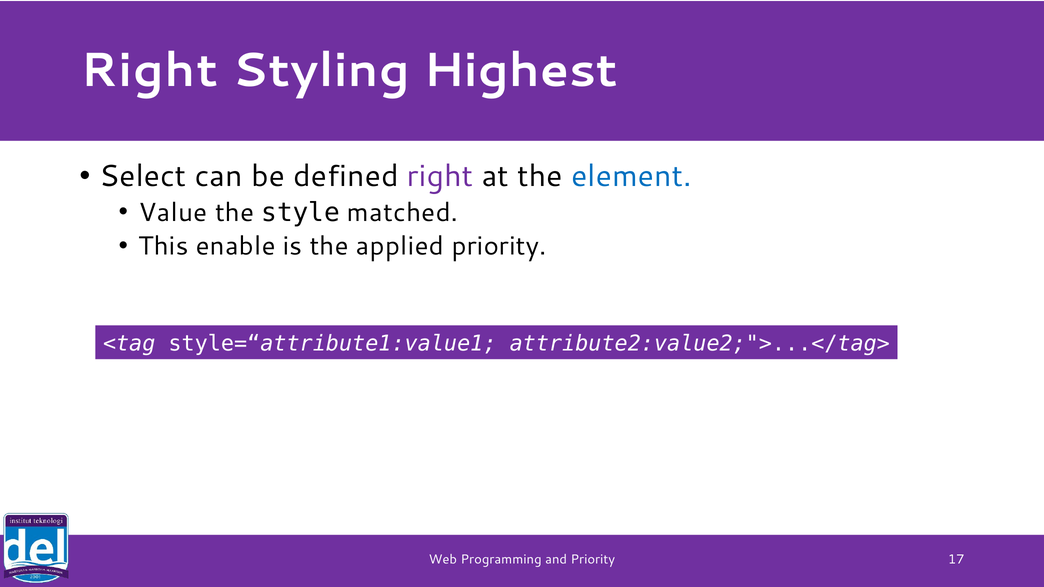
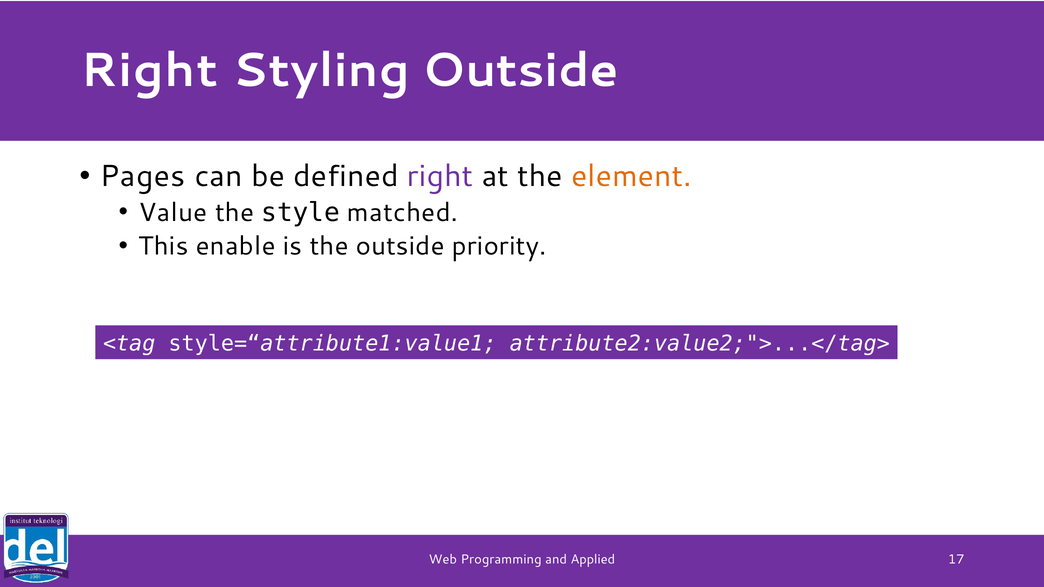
Styling Highest: Highest -> Outside
Select: Select -> Pages
element colour: blue -> orange
the applied: applied -> outside
and Priority: Priority -> Applied
